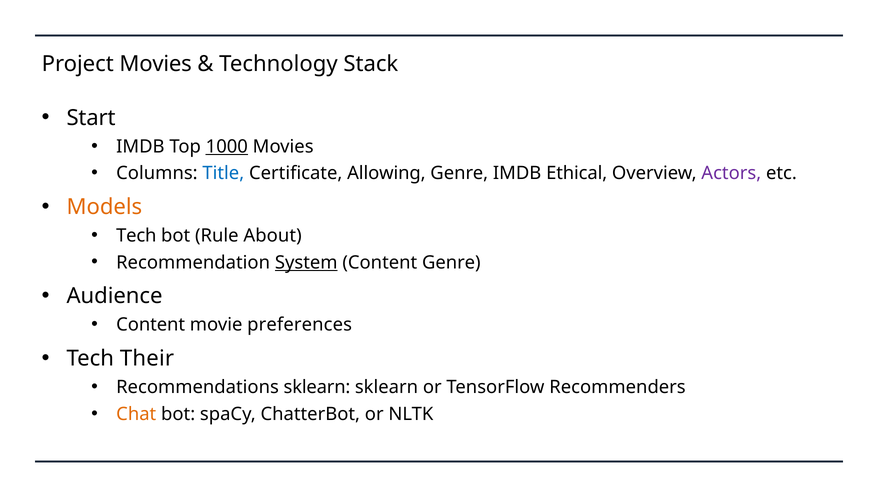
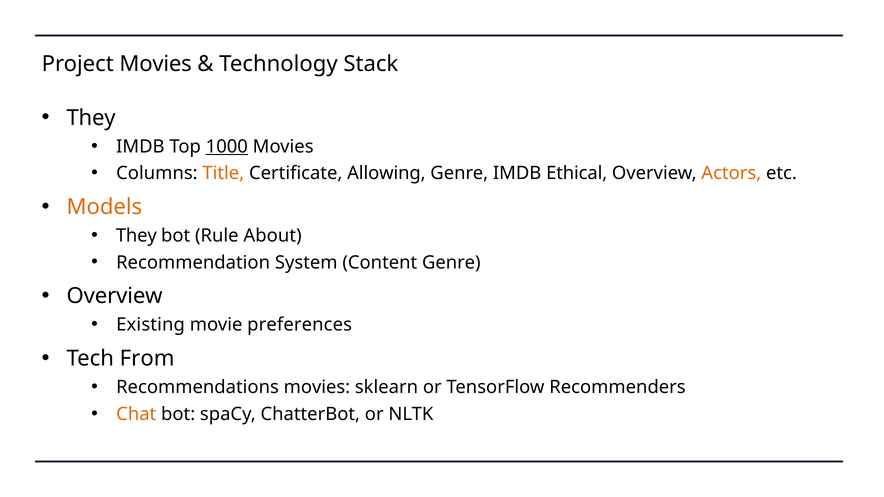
Start at (91, 118): Start -> They
Title colour: blue -> orange
Actors colour: purple -> orange
Tech at (136, 236): Tech -> They
System underline: present -> none
Audience at (115, 296): Audience -> Overview
Content at (151, 325): Content -> Existing
Their: Their -> From
Recommendations sklearn: sklearn -> movies
